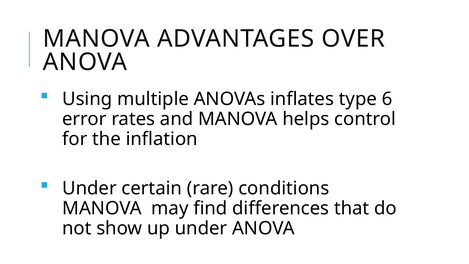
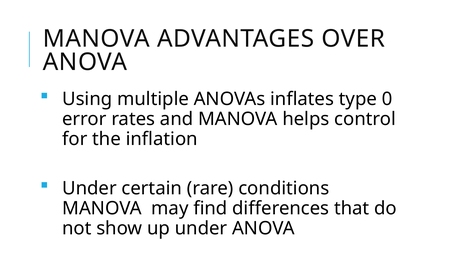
6: 6 -> 0
